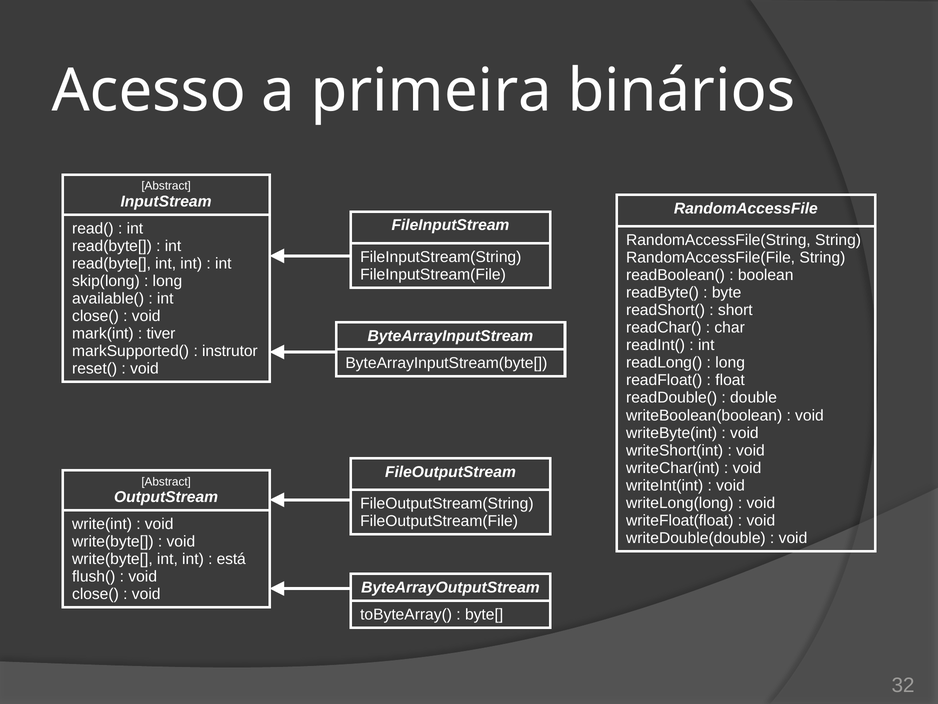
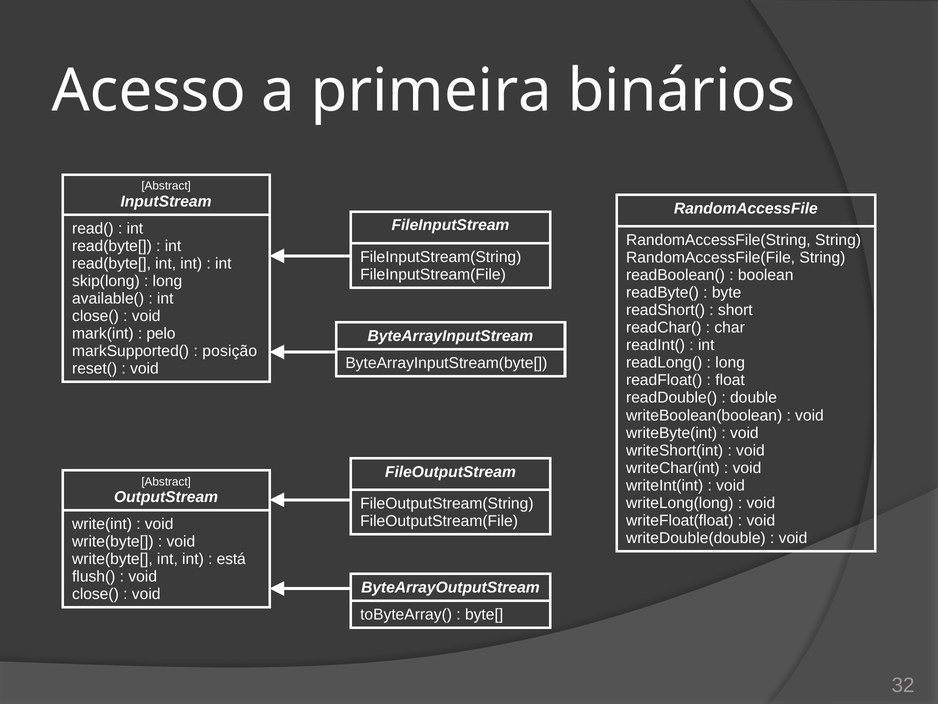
tiver: tiver -> pelo
instrutor: instrutor -> posição
